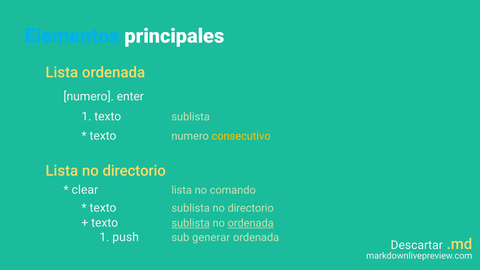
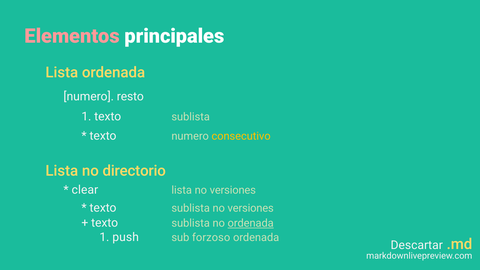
Elementos colour: light blue -> pink
enter: enter -> resto
lista no comando: comando -> versiones
sublista no directorio: directorio -> versiones
sublista at (191, 223) underline: present -> none
generar: generar -> forzoso
